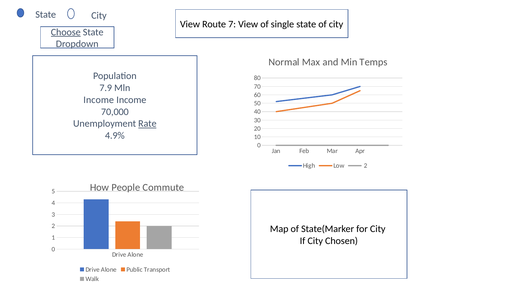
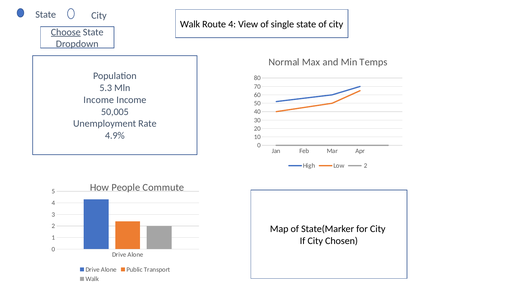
View at (190, 24): View -> Walk
Route 7: 7 -> 4
7.9: 7.9 -> 5.3
70,000: 70,000 -> 50,005
Rate underline: present -> none
